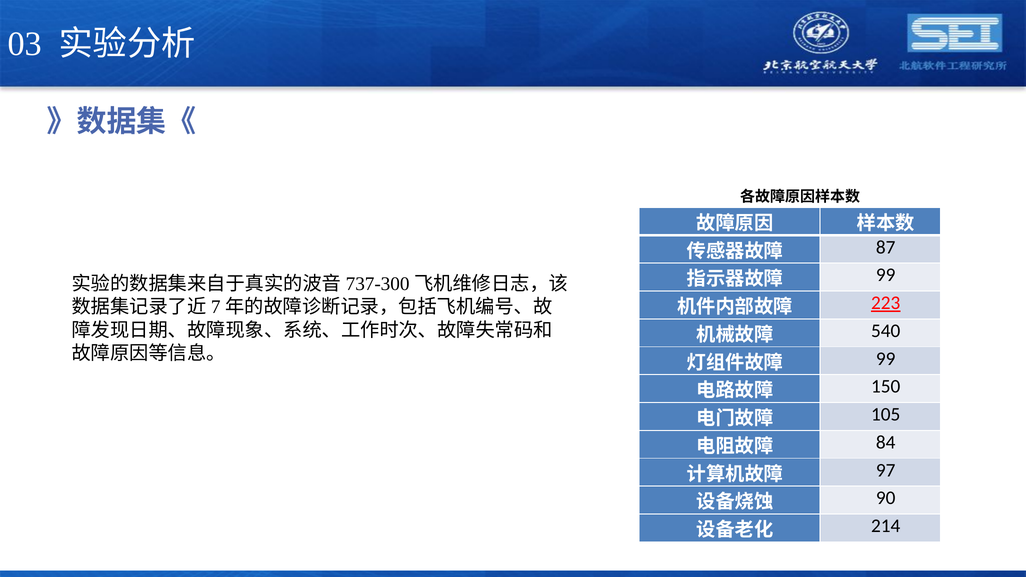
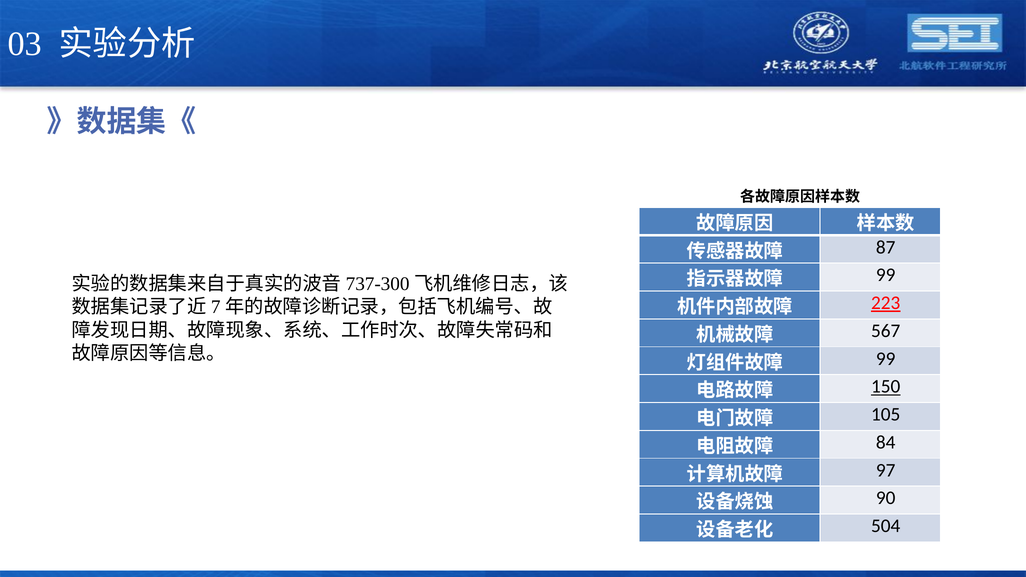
540: 540 -> 567
150 underline: none -> present
214: 214 -> 504
